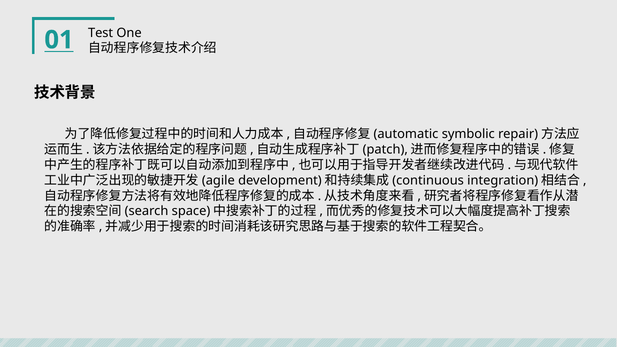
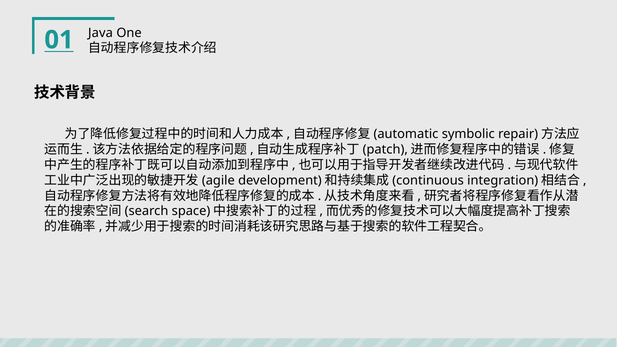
Test: Test -> Java
